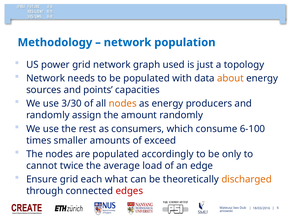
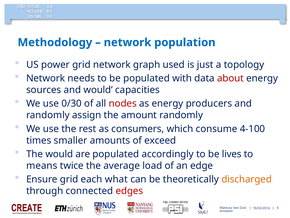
about colour: orange -> red
and points: points -> would
3/30: 3/30 -> 0/30
nodes at (123, 103) colour: orange -> red
6-100: 6-100 -> 4-100
The nodes: nodes -> would
only: only -> lives
cannot: cannot -> means
